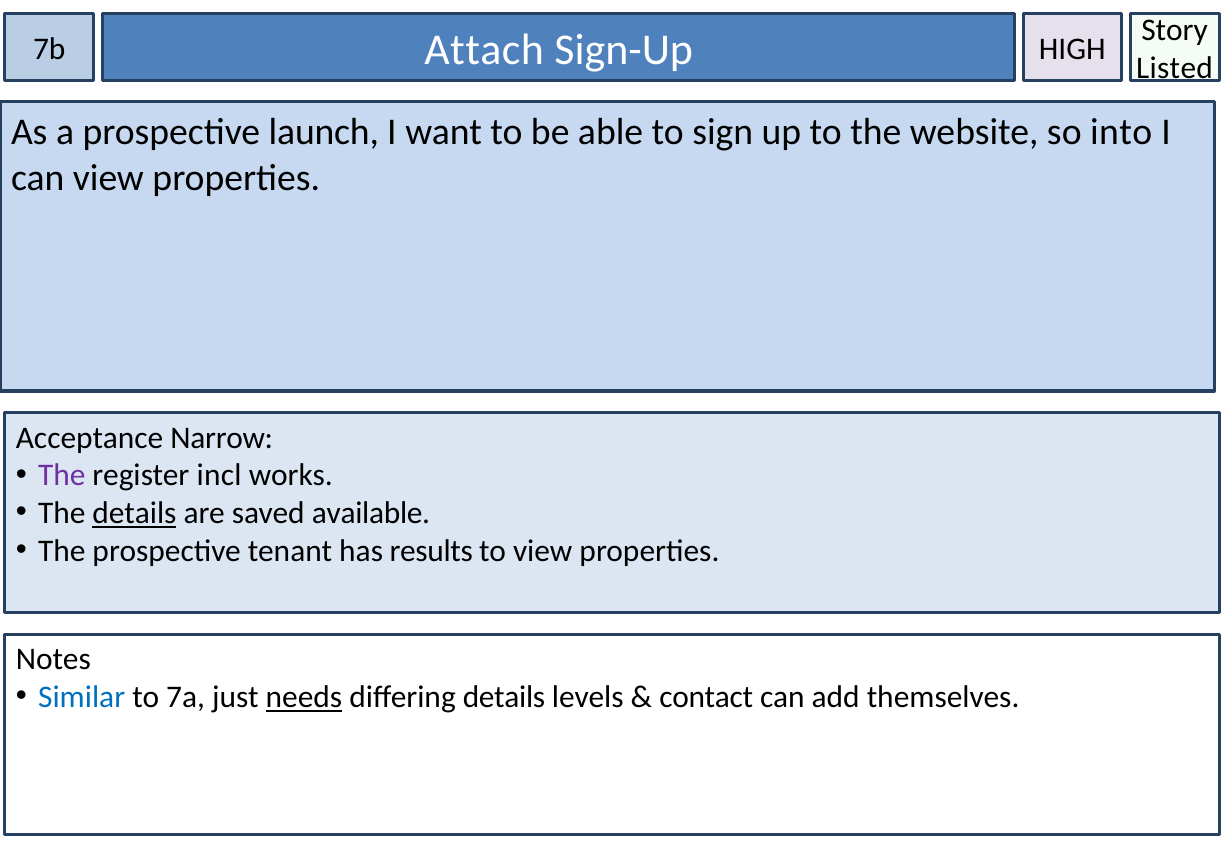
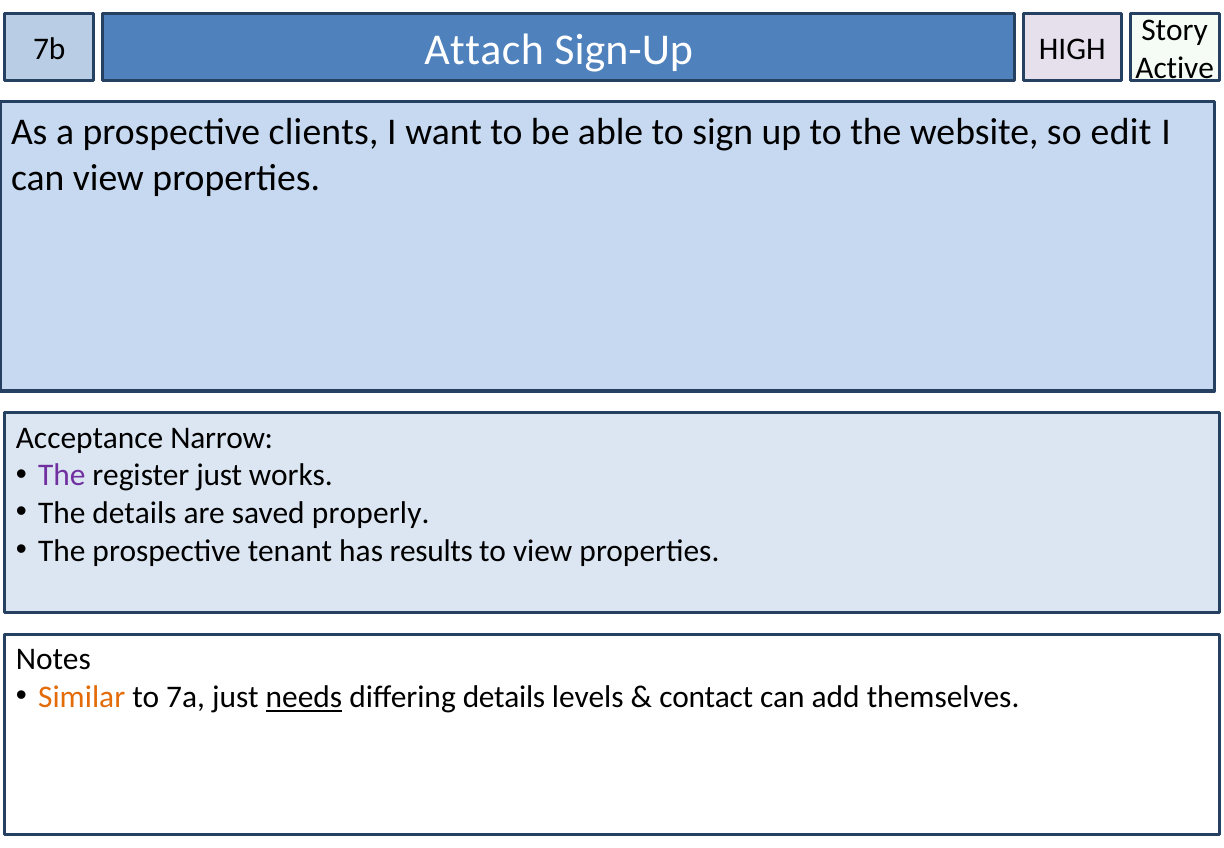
Listed: Listed -> Active
launch: launch -> clients
into: into -> edit
register incl: incl -> just
details at (134, 513) underline: present -> none
available: available -> properly
Similar colour: blue -> orange
